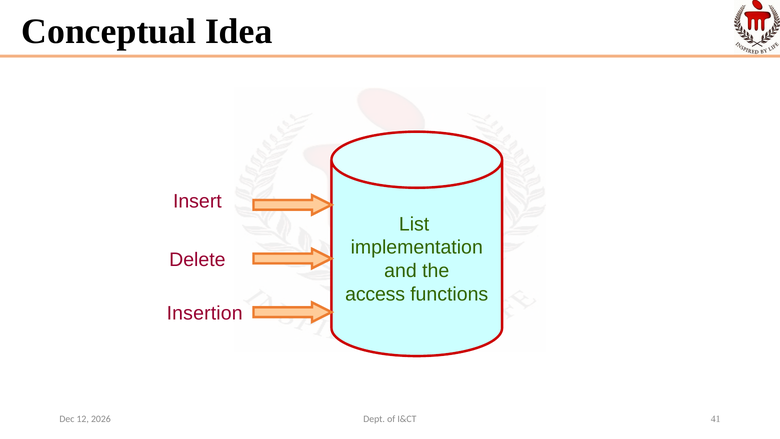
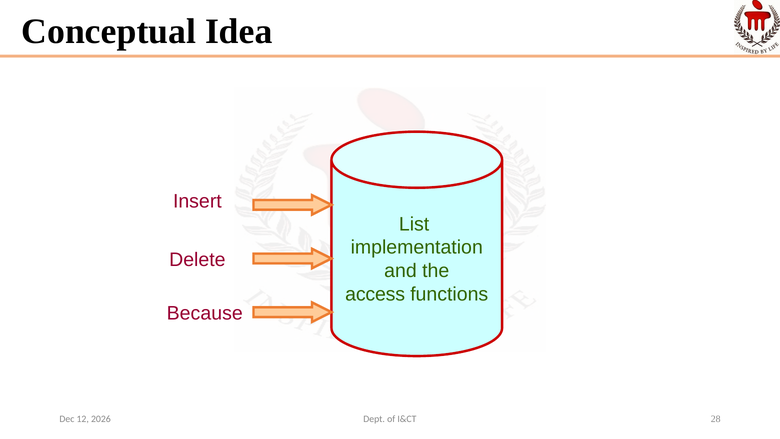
Insertion: Insertion -> Because
41: 41 -> 28
